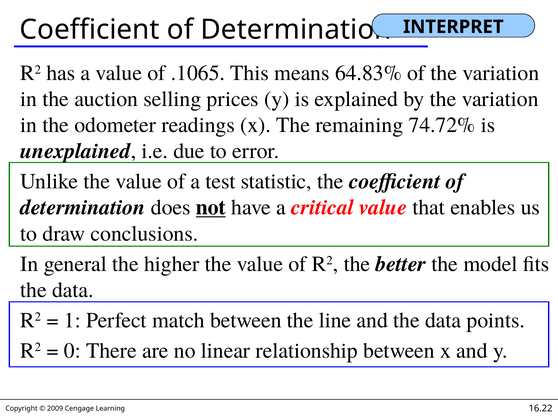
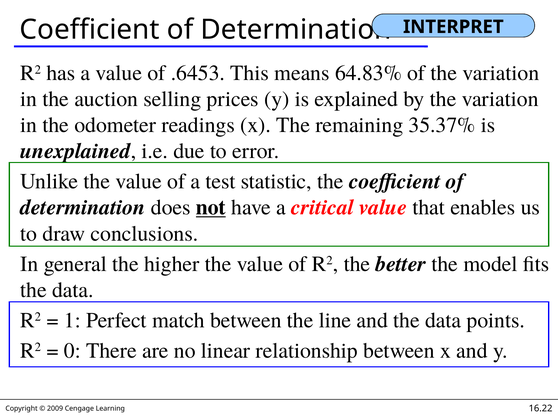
.1065: .1065 -> .6453
74.72%: 74.72% -> 35.37%
